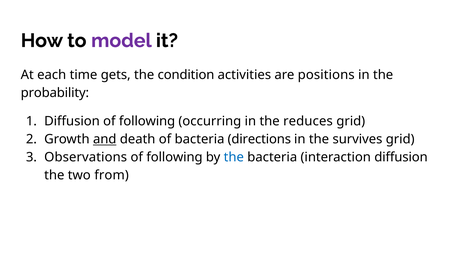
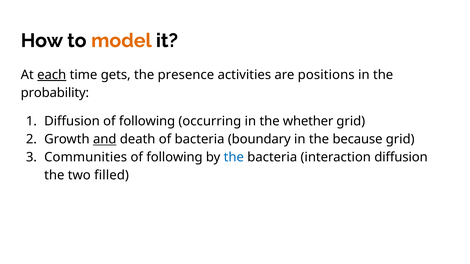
model colour: purple -> orange
each underline: none -> present
condition: condition -> presence
reduces: reduces -> whether
directions: directions -> boundary
survives: survives -> because
Observations: Observations -> Communities
from: from -> filled
